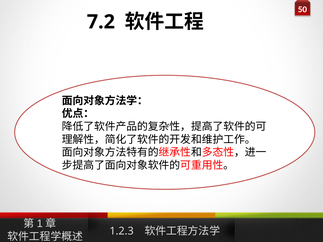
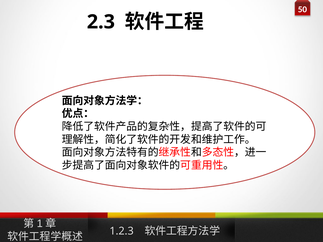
7.2: 7.2 -> 2.3
